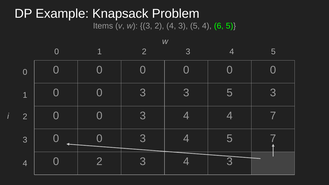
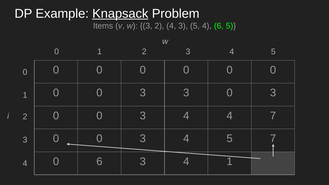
Knapsack underline: none -> present
3 3 5: 5 -> 0
0 2: 2 -> 6
3 4 3: 3 -> 1
